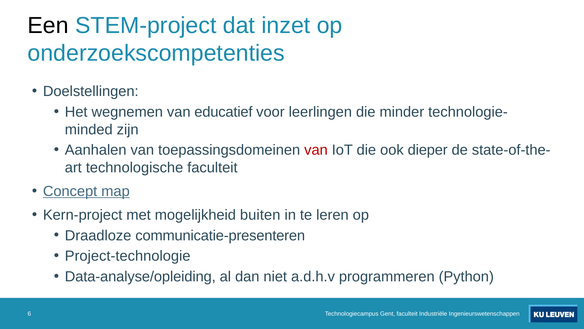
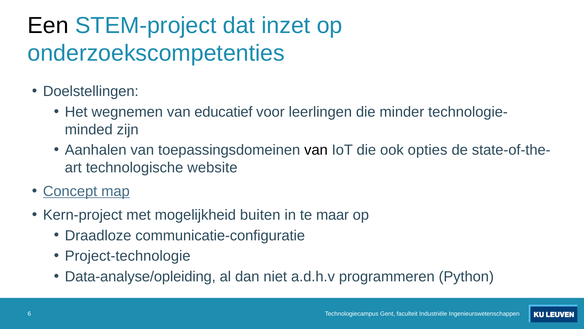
van at (316, 150) colour: red -> black
dieper: dieper -> opties
technologische faculteit: faculteit -> website
leren: leren -> maar
communicatie-presenteren: communicatie-presenteren -> communicatie-configuratie
